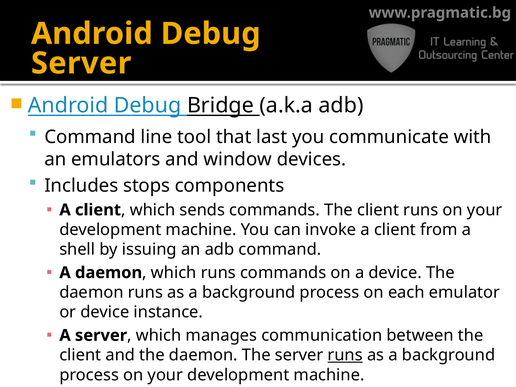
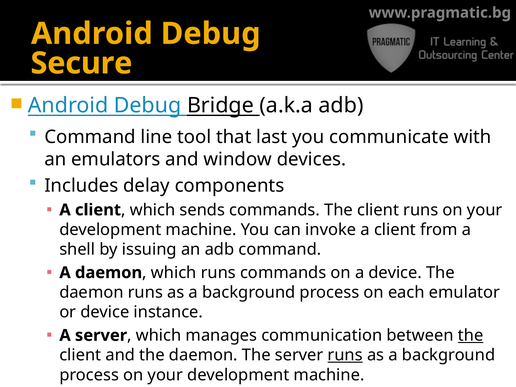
Server at (81, 63): Server -> Secure
stops: stops -> delay
the at (471, 335) underline: none -> present
